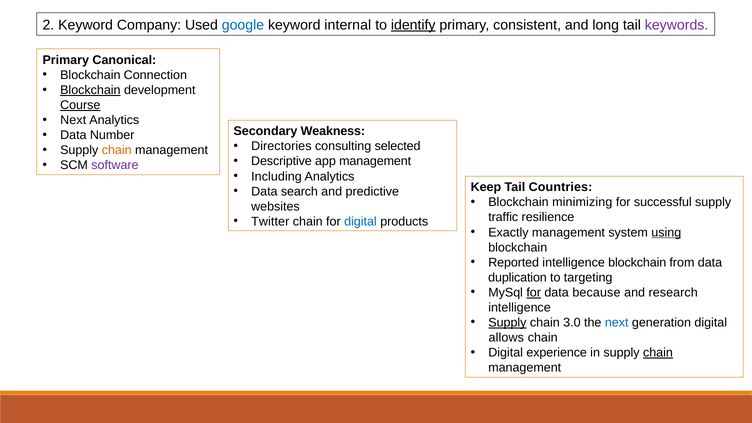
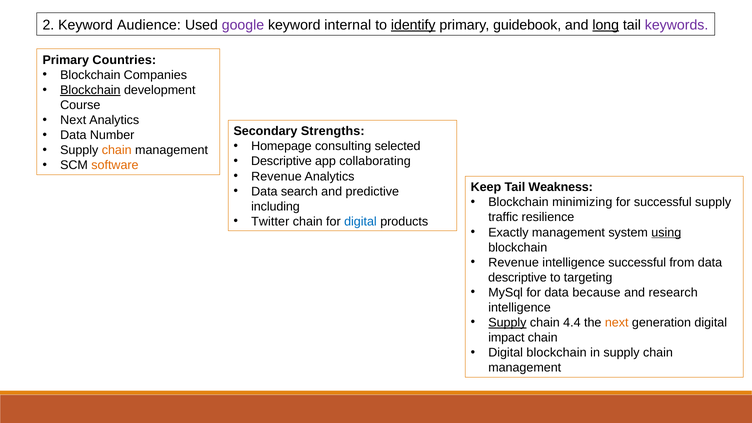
Company: Company -> Audience
google colour: blue -> purple
consistent: consistent -> guidebook
long underline: none -> present
Canonical: Canonical -> Countries
Connection: Connection -> Companies
Course underline: present -> none
Weakness: Weakness -> Strengths
Directories: Directories -> Homepage
app management: management -> collaborating
software colour: purple -> orange
Including at (276, 176): Including -> Revenue
Countries: Countries -> Weakness
websites: websites -> including
Reported at (514, 262): Reported -> Revenue
intelligence blockchain: blockchain -> successful
duplication at (518, 277): duplication -> descriptive
for at (534, 293) underline: present -> none
3.0: 3.0 -> 4.4
next at (617, 323) colour: blue -> orange
allows: allows -> impact
Digital experience: experience -> blockchain
chain at (658, 353) underline: present -> none
